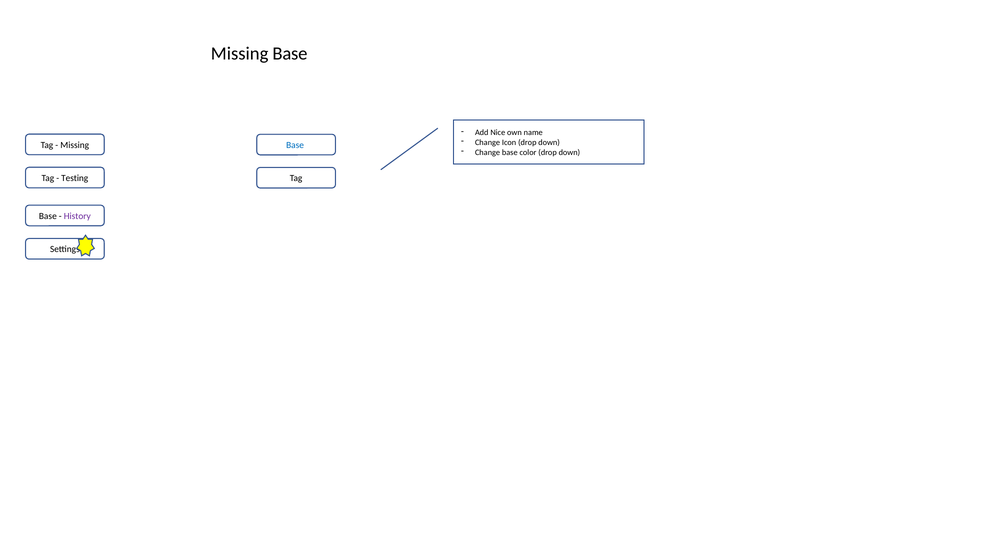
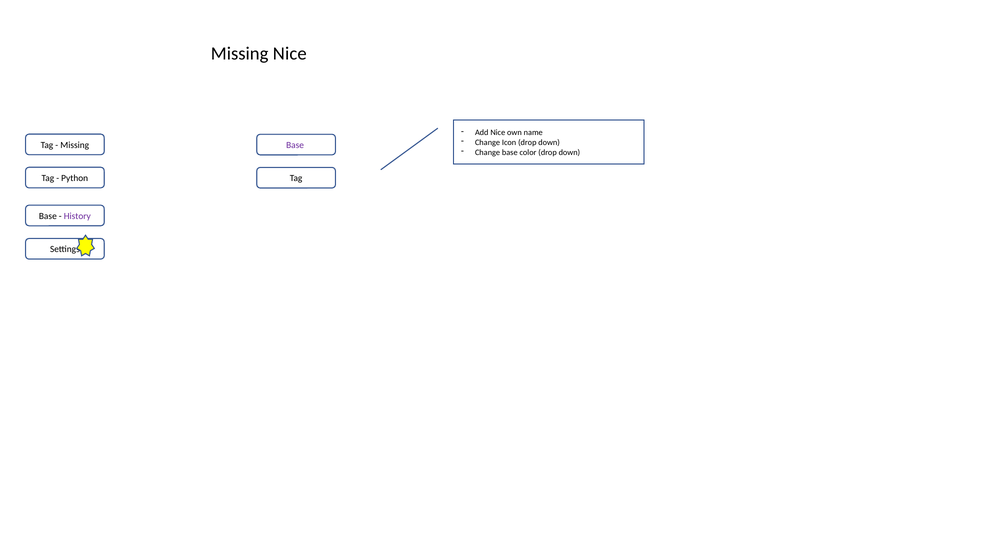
Missing Base: Base -> Nice
Base at (295, 145) colour: blue -> purple
Testing: Testing -> Python
